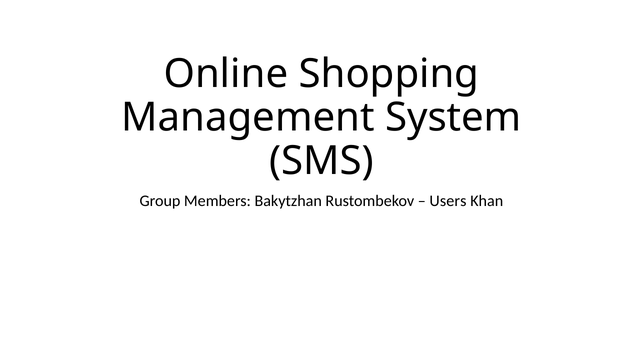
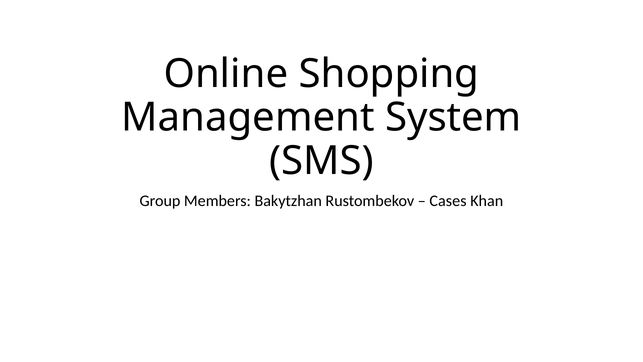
Users: Users -> Cases
